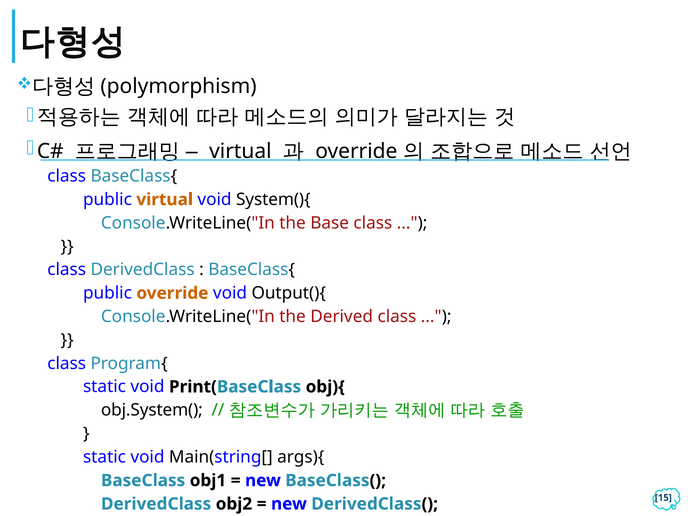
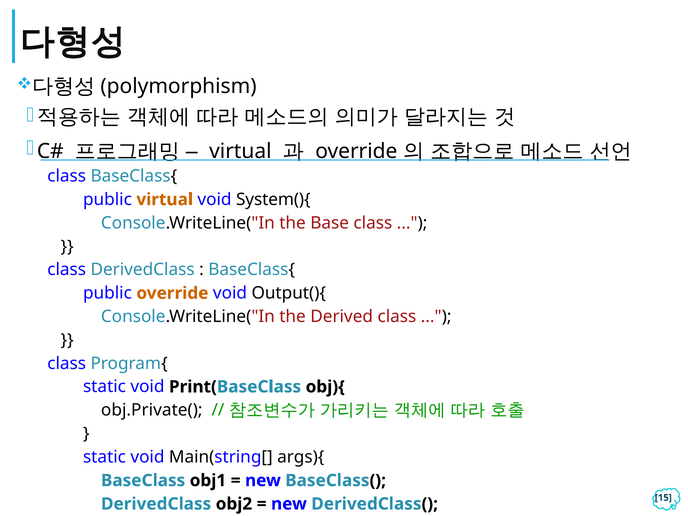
obj.System(: obj.System( -> obj.Private(
